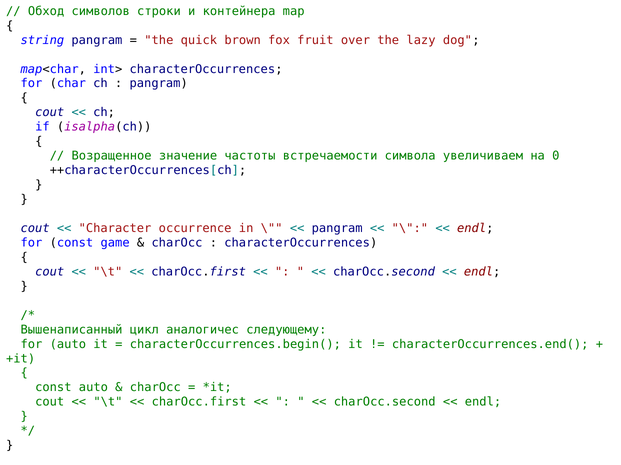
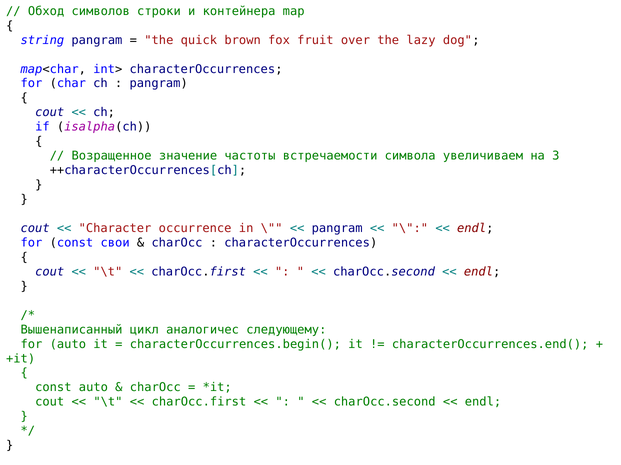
0: 0 -> 3
game: game -> свои
